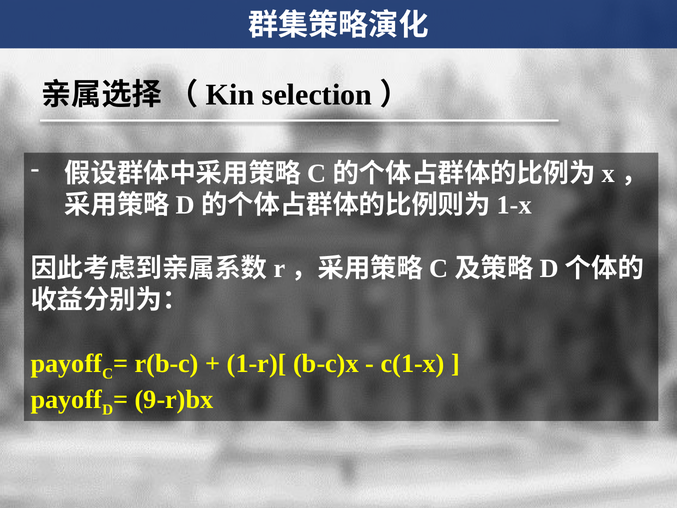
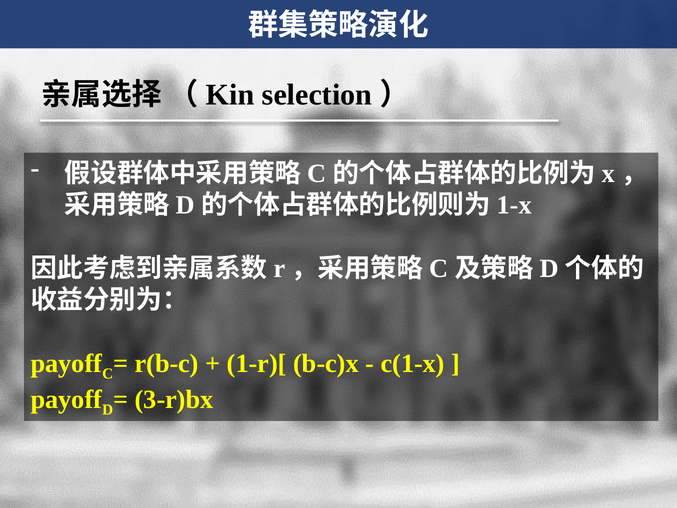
9-r)bx: 9-r)bx -> 3-r)bx
